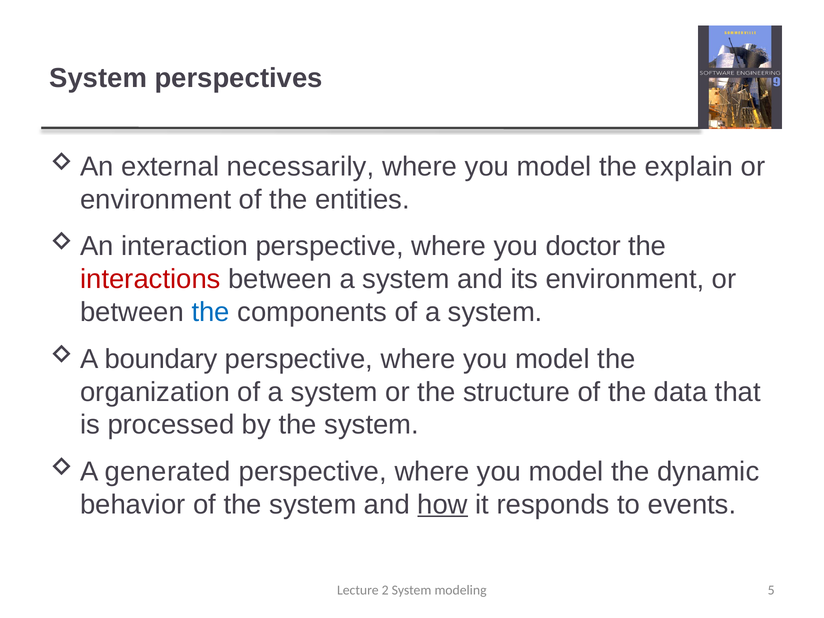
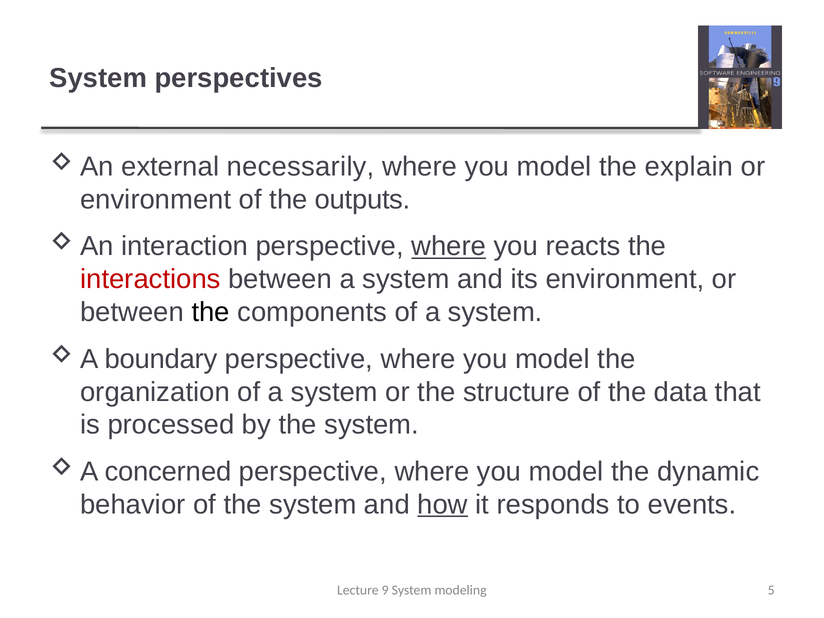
entities: entities -> outputs
where at (449, 246) underline: none -> present
doctor: doctor -> reacts
the at (211, 312) colour: blue -> black
generated: generated -> concerned
2: 2 -> 9
